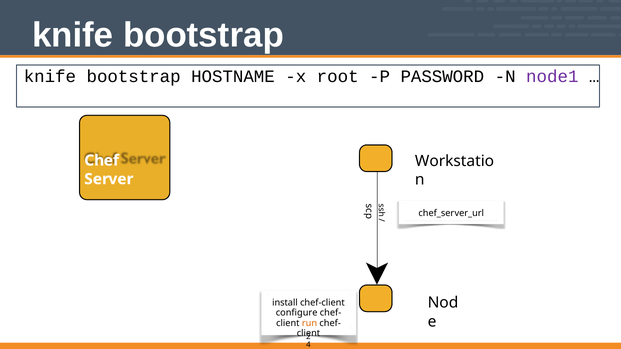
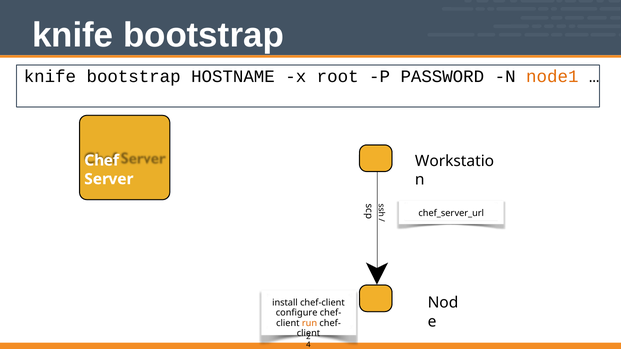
node1 colour: purple -> orange
